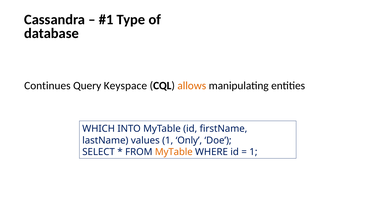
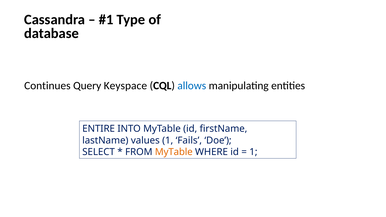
allows colour: orange -> blue
WHICH: WHICH -> ENTIRE
Only: Only -> Fails
